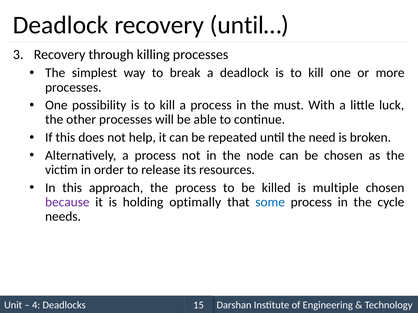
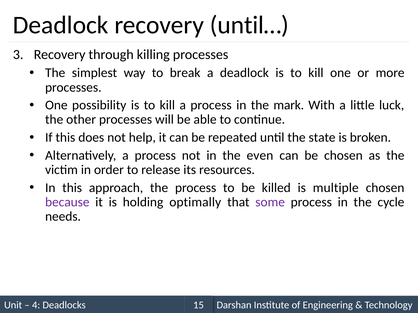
must: must -> mark
need: need -> state
node: node -> even
some colour: blue -> purple
